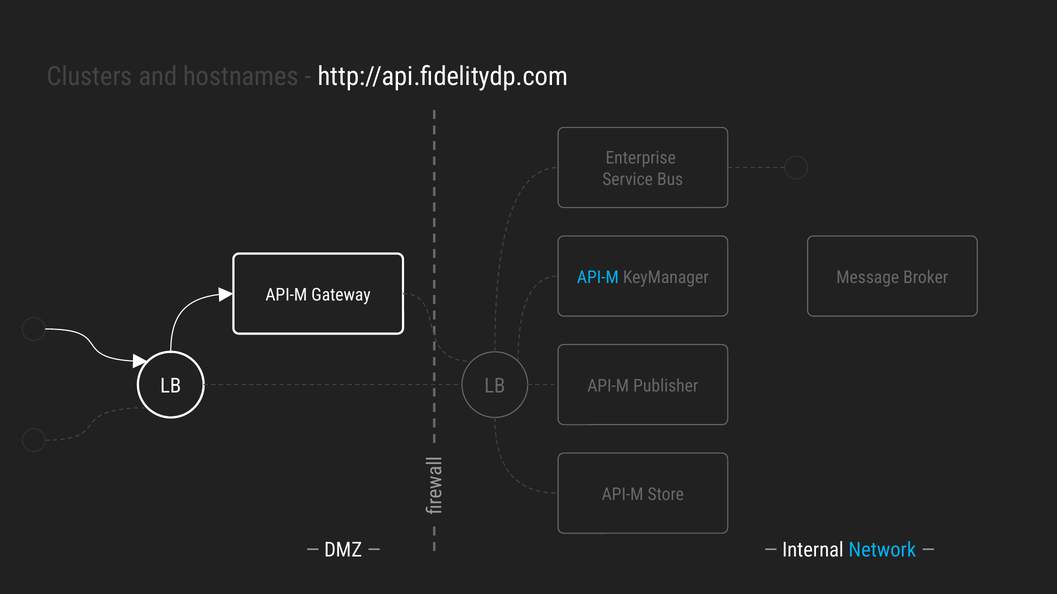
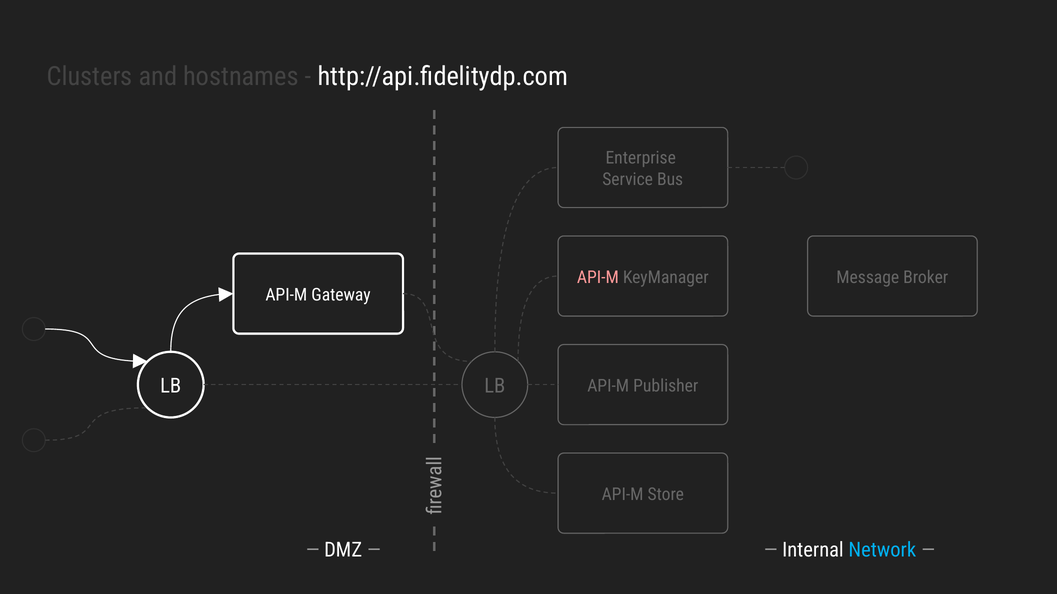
API-M at (598, 278) colour: light blue -> pink
